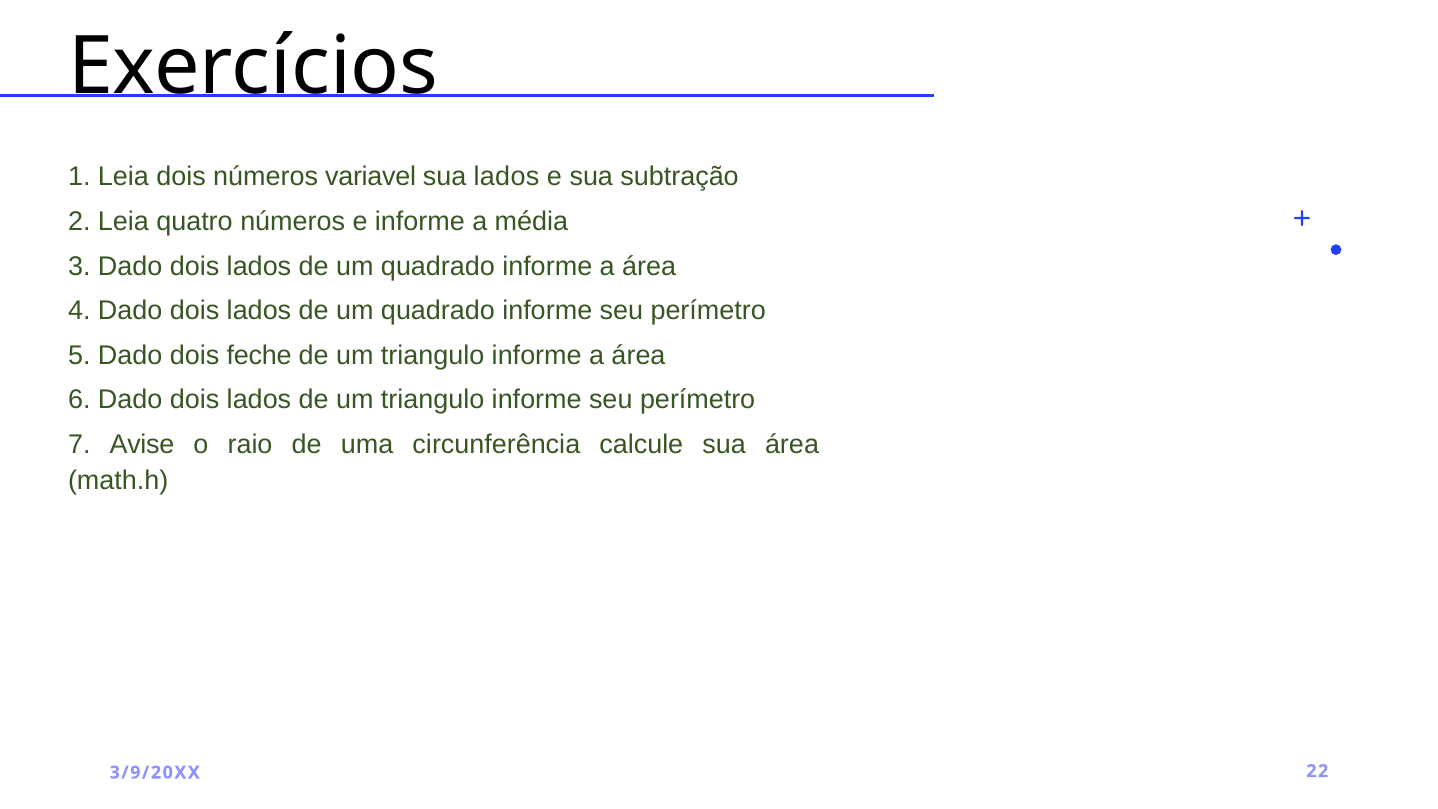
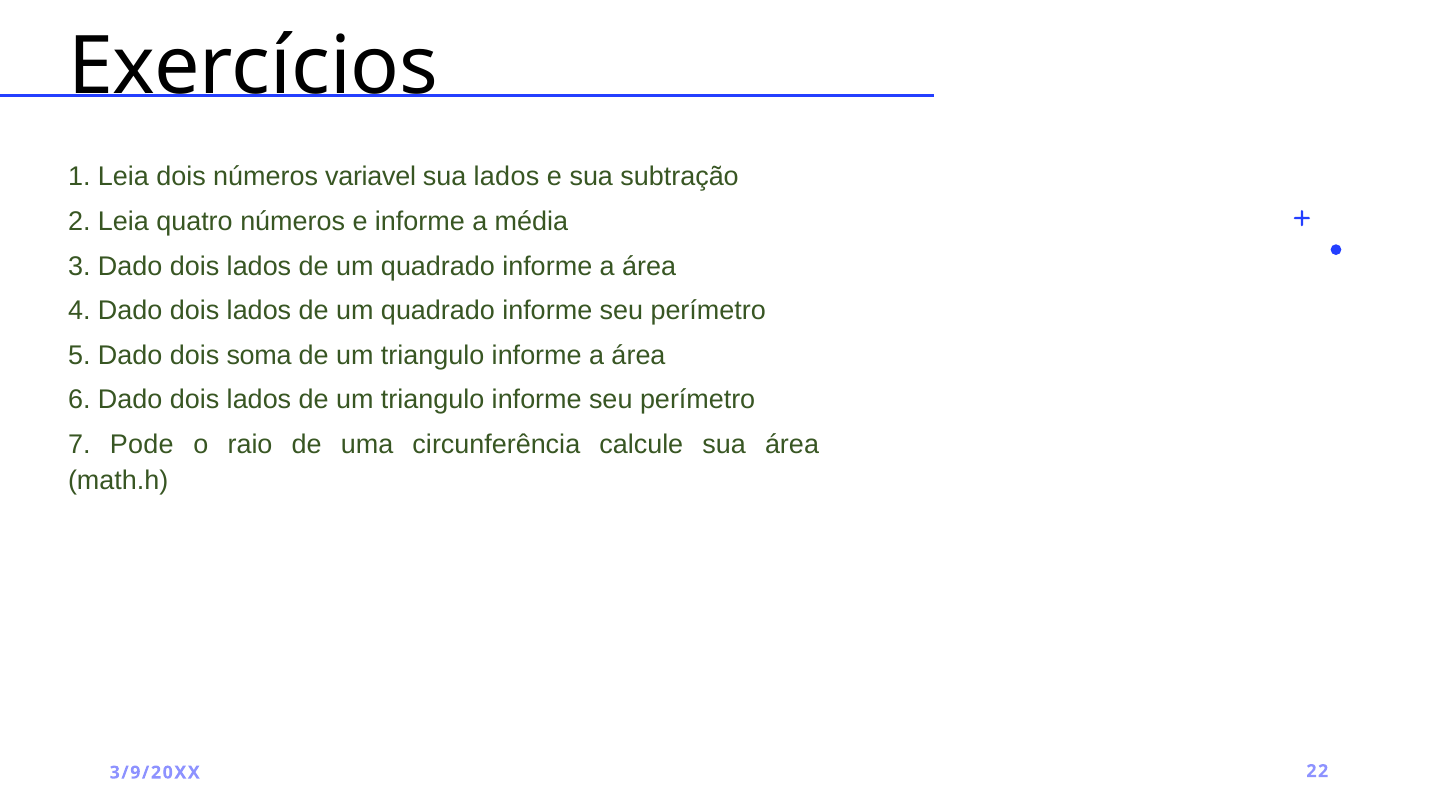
feche: feche -> soma
Avise: Avise -> Pode
